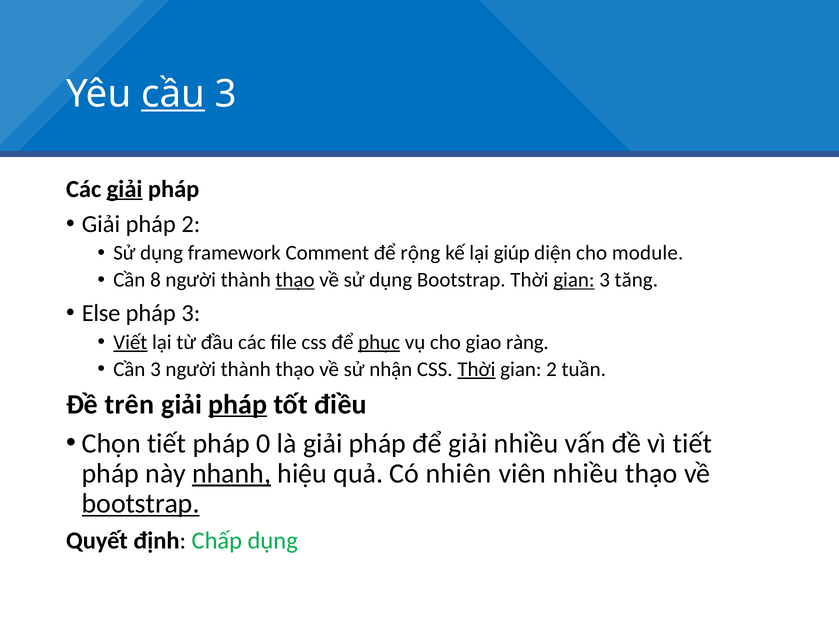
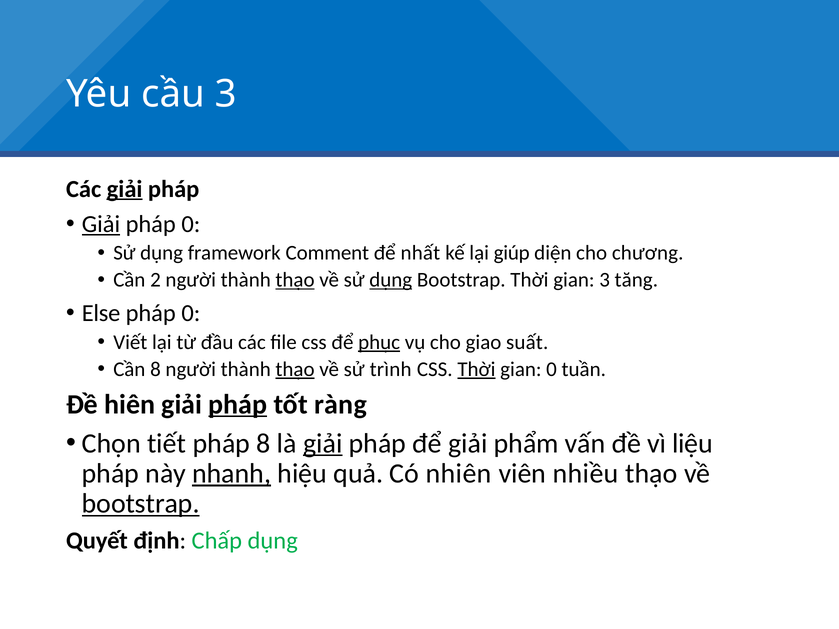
cầu underline: present -> none
Giải at (101, 224) underline: none -> present
2 at (191, 224): 2 -> 0
rộng: rộng -> nhất
module: module -> chương
8: 8 -> 2
dụng at (391, 280) underline: none -> present
gian at (574, 280) underline: present -> none
3 at (191, 313): 3 -> 0
Viết underline: present -> none
ràng: ràng -> suất
Cần 3: 3 -> 8
thạo at (295, 369) underline: none -> present
nhận: nhận -> trình
gian 2: 2 -> 0
trên: trên -> hiên
điều: điều -> ràng
pháp 0: 0 -> 8
giải at (323, 443) underline: none -> present
giải nhiều: nhiều -> phẩm
vì tiết: tiết -> liệu
